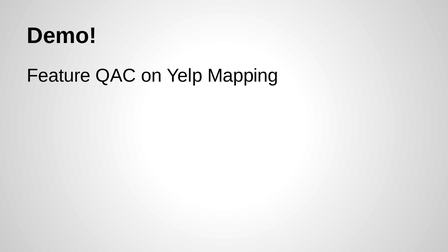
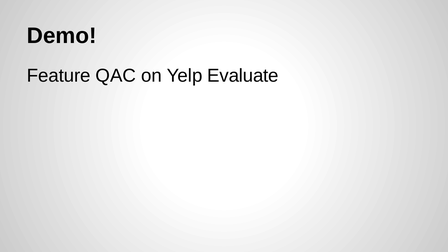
Mapping: Mapping -> Evaluate
